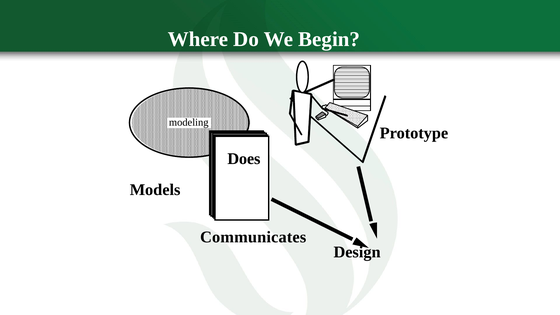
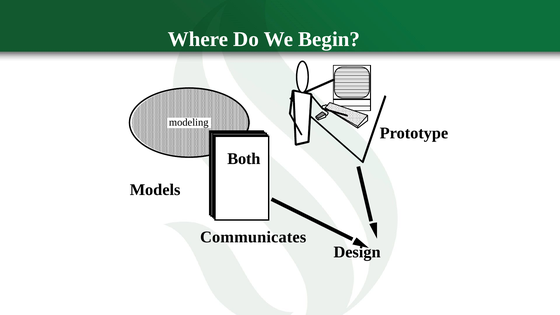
Does: Does -> Both
